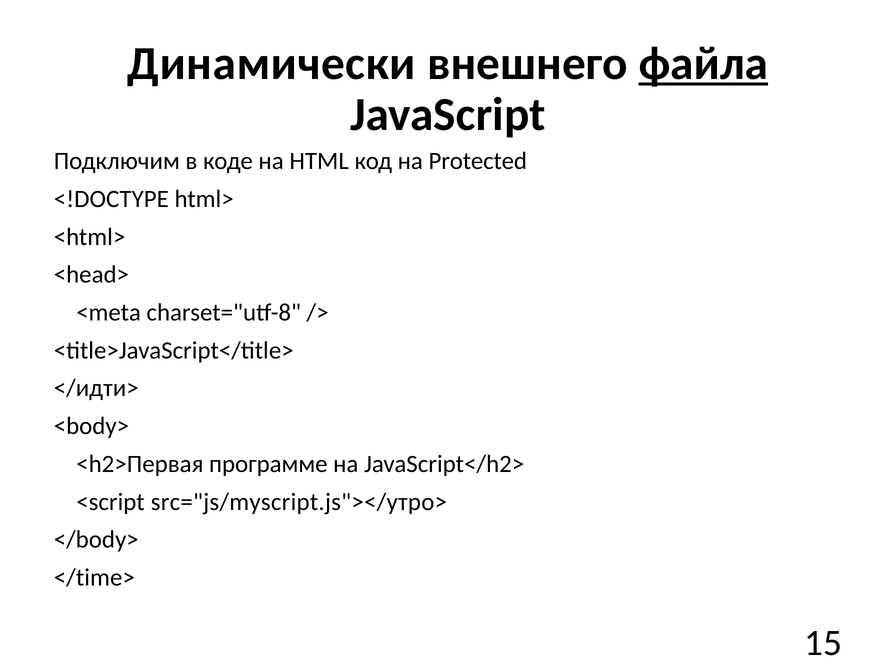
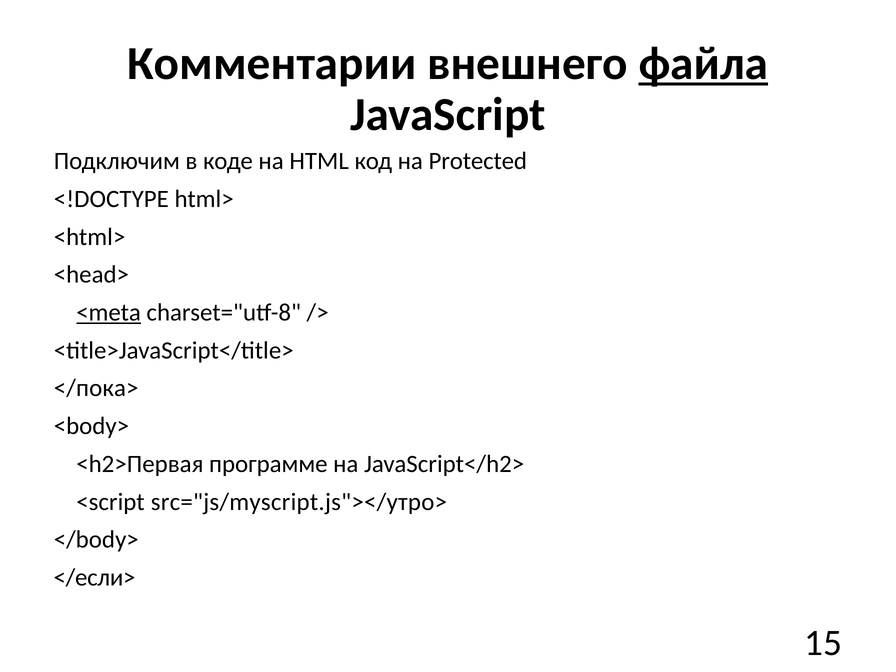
Динамически: Динамически -> Комментарии
<meta underline: none -> present
</идти>: </идти> -> </пока>
</time>: </time> -> </если>
